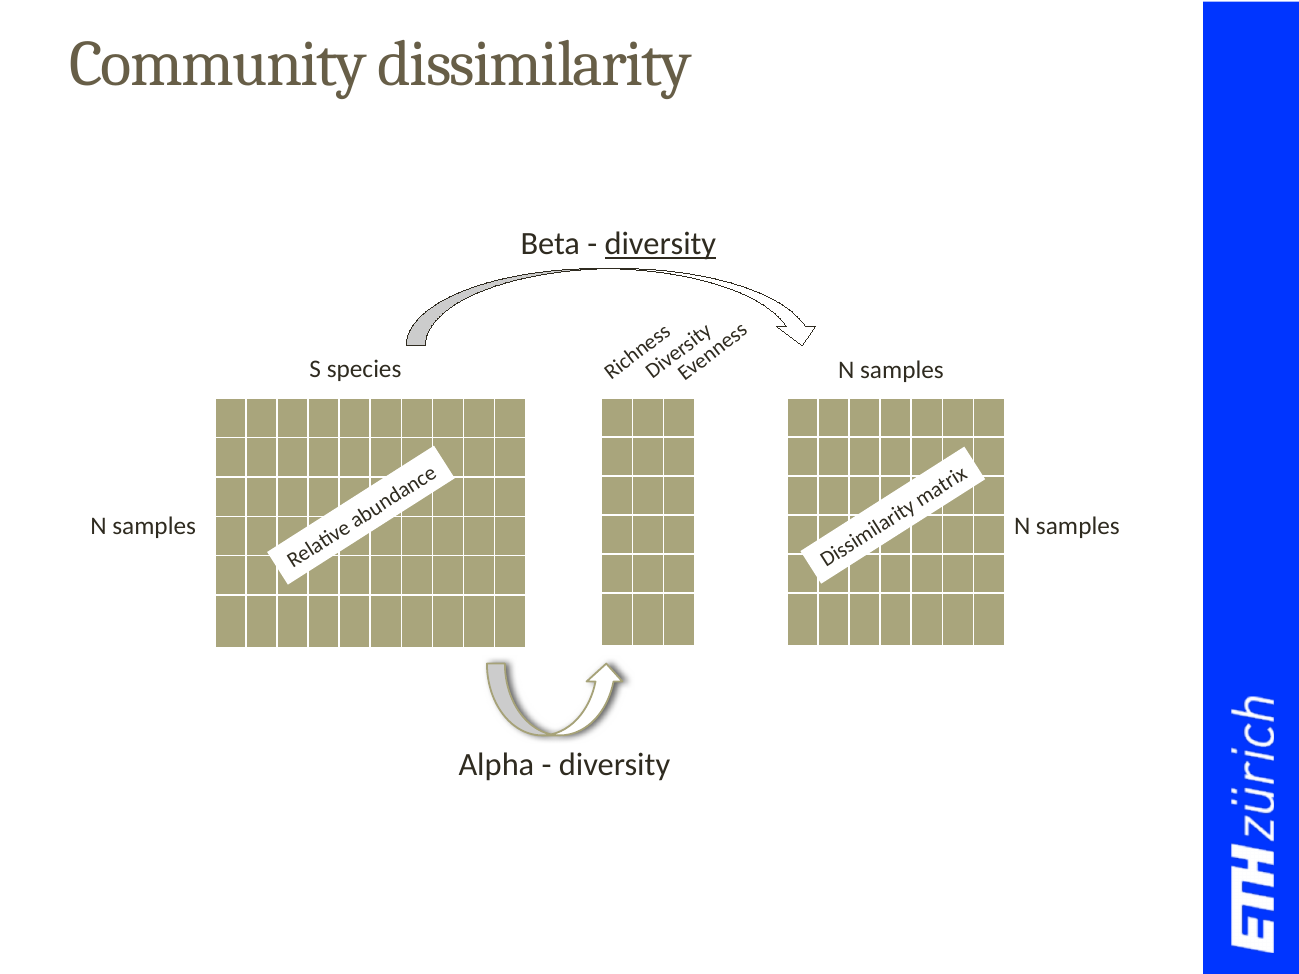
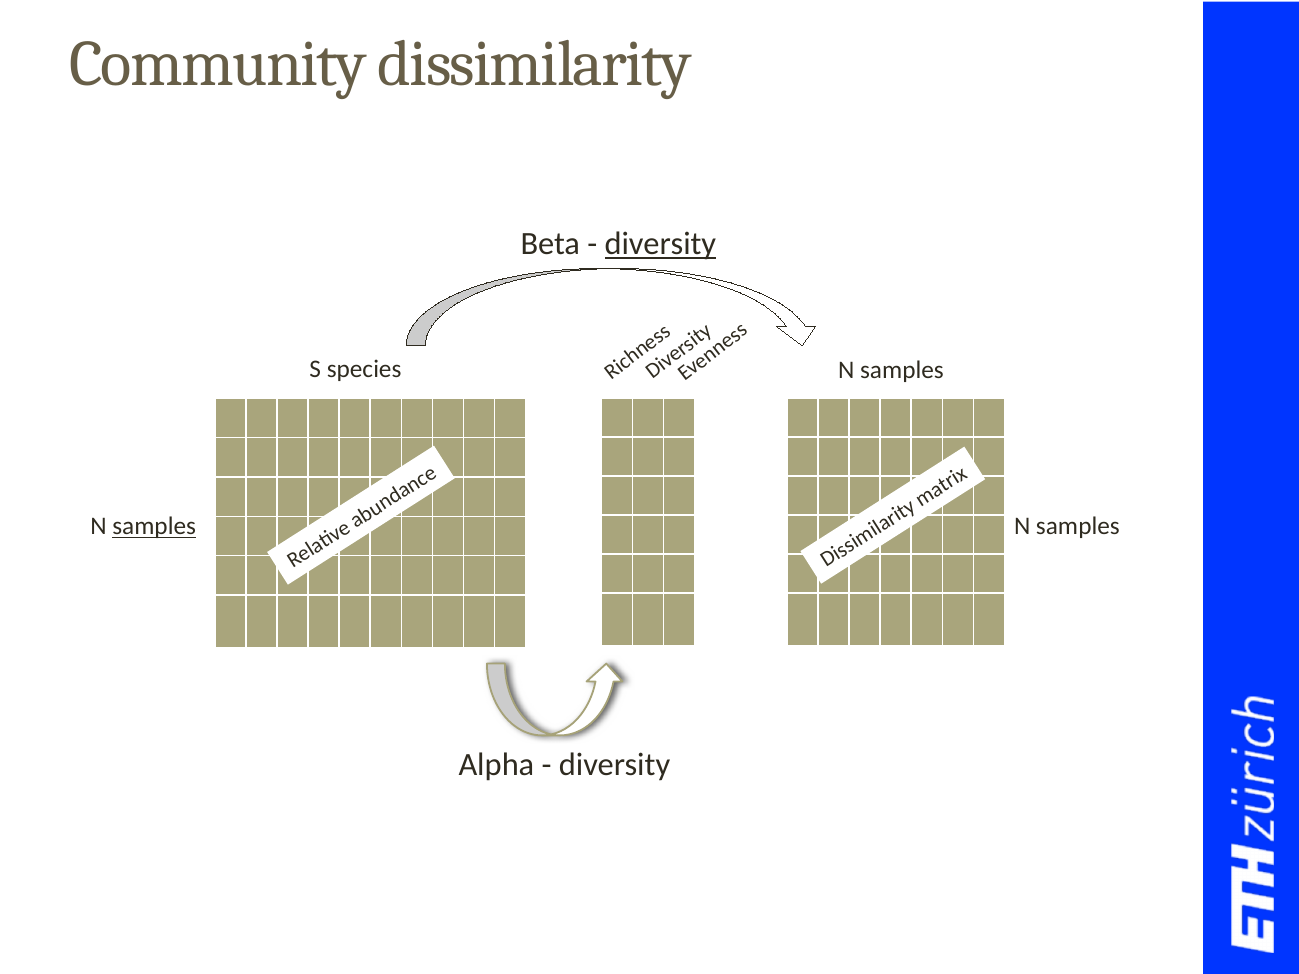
samples at (154, 527) underline: none -> present
